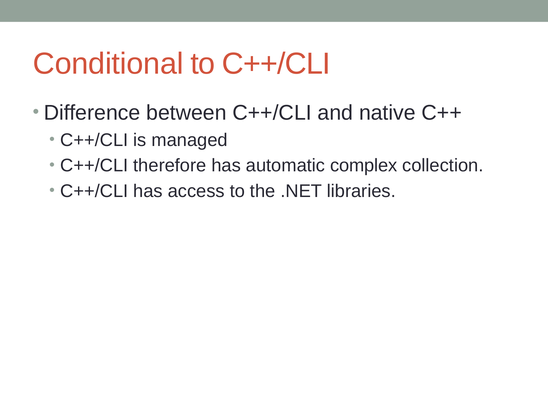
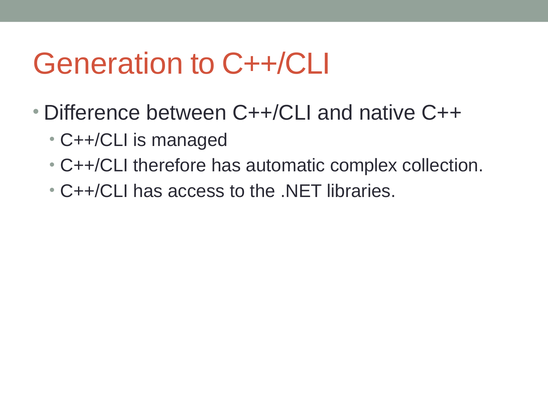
Conditional: Conditional -> Generation
